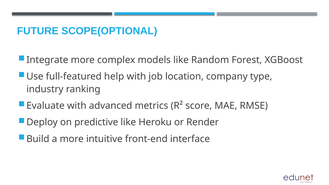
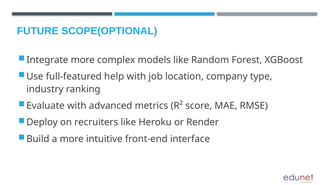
predictive: predictive -> recruiters
